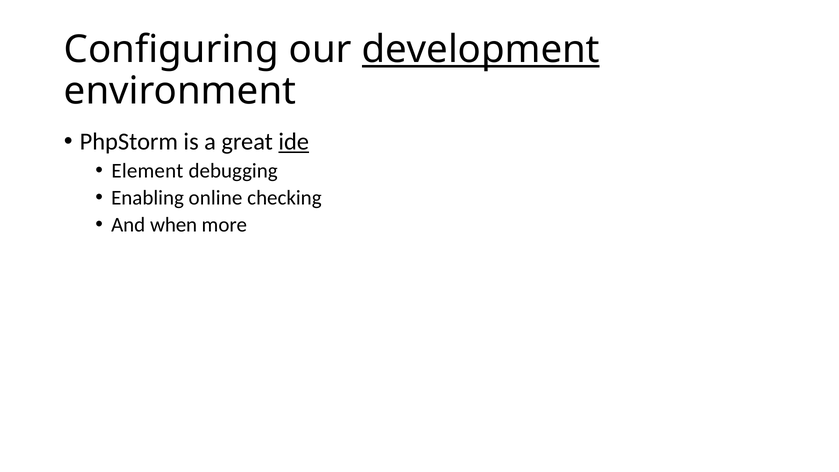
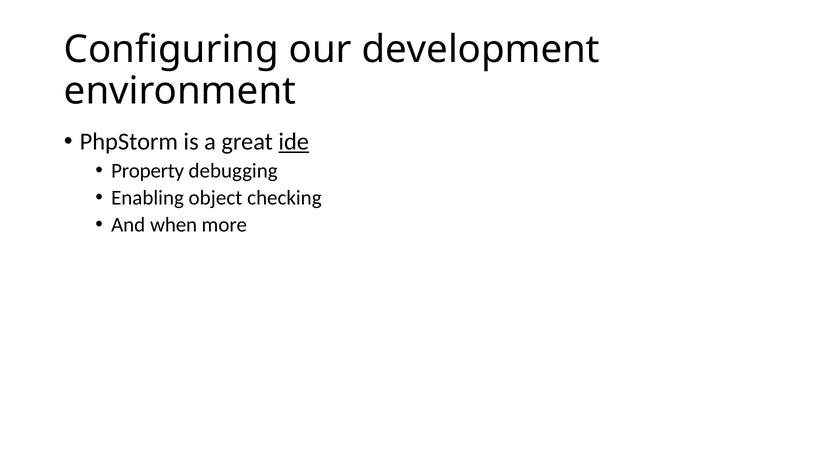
development underline: present -> none
Element: Element -> Property
online: online -> object
